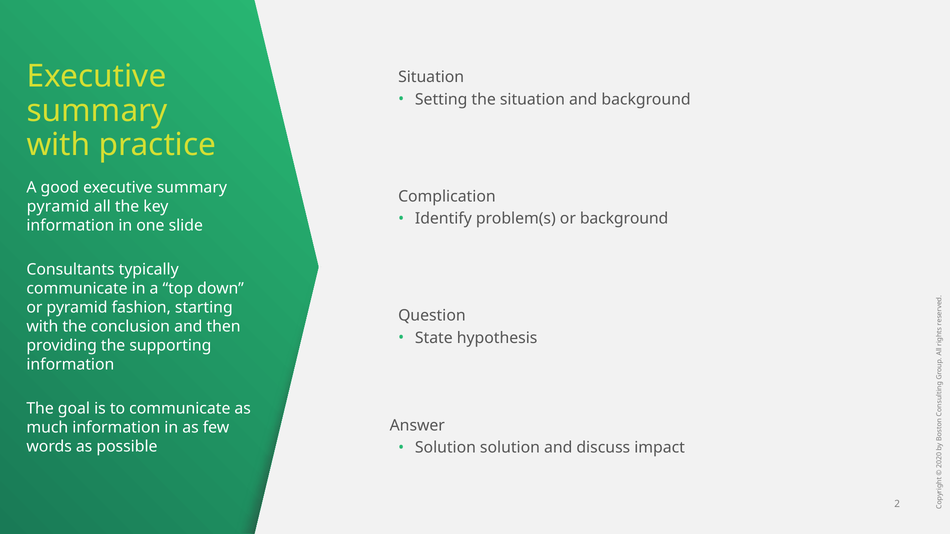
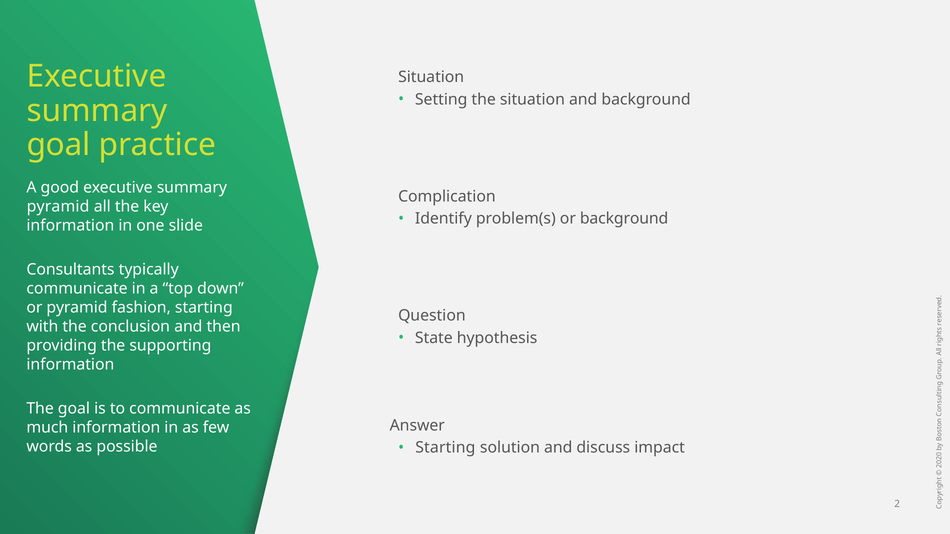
with at (58, 145): with -> goal
Solution at (445, 448): Solution -> Starting
